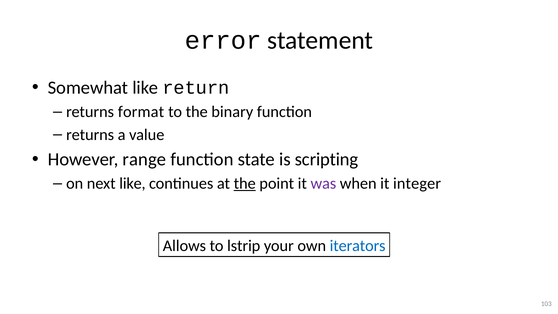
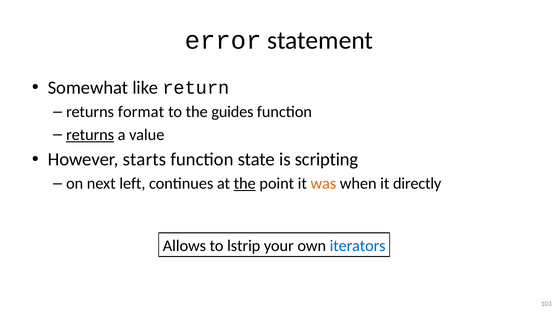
binary: binary -> guides
returns at (90, 135) underline: none -> present
range: range -> starts
next like: like -> left
was colour: purple -> orange
integer: integer -> directly
